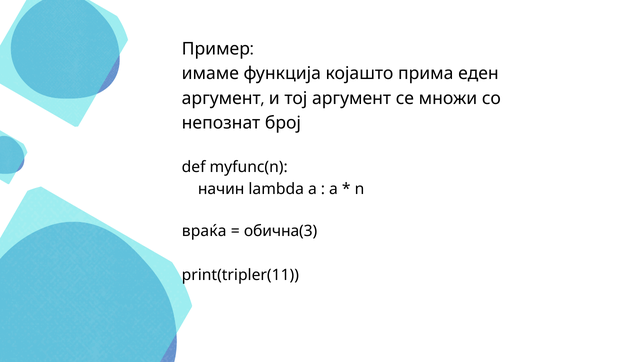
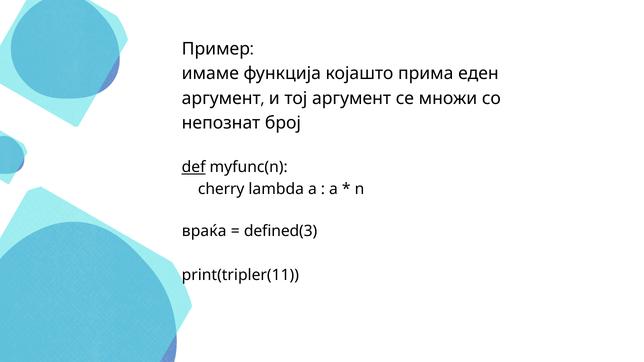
def underline: none -> present
начин: начин -> cherry
обична(3: обична(3 -> defined(3
